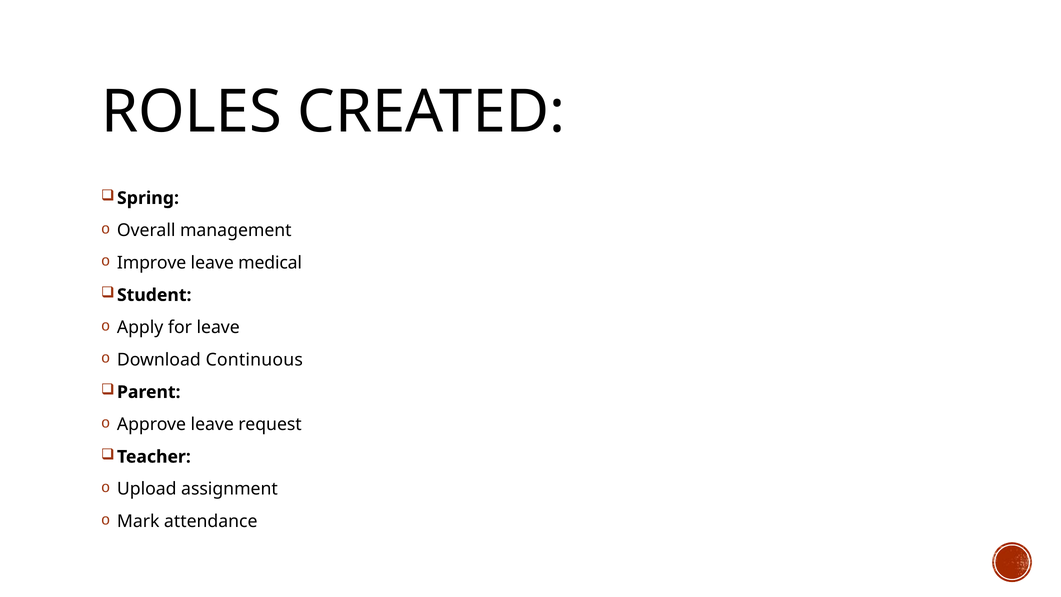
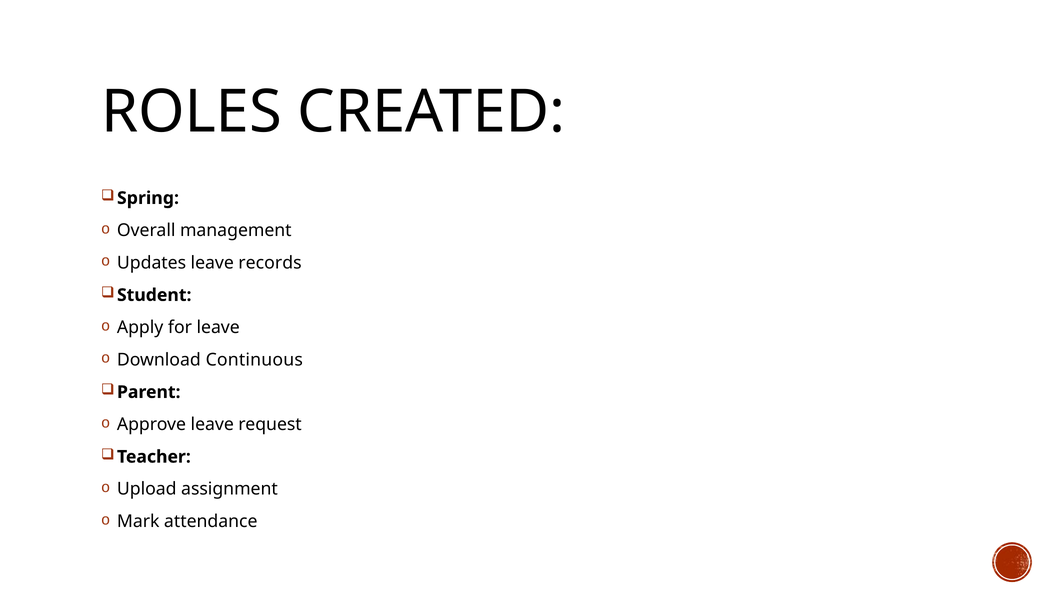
Improve: Improve -> Updates
medical: medical -> records
